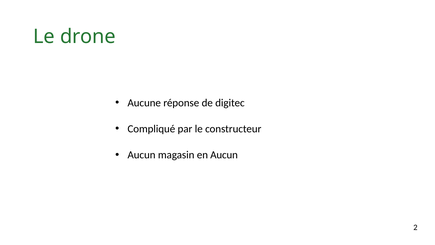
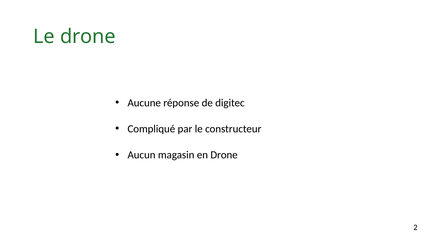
en Aucun: Aucun -> Drone
